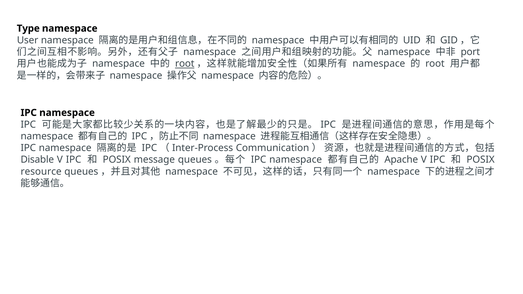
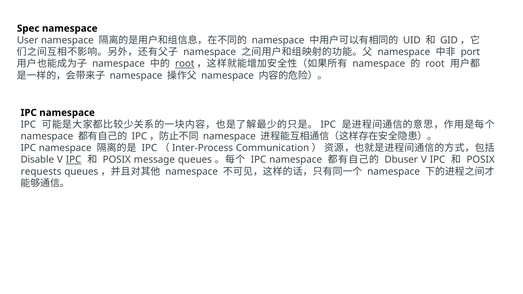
Type: Type -> Spec
IPC at (74, 160) underline: none -> present
Apache: Apache -> Dbuser
resource: resource -> requests
